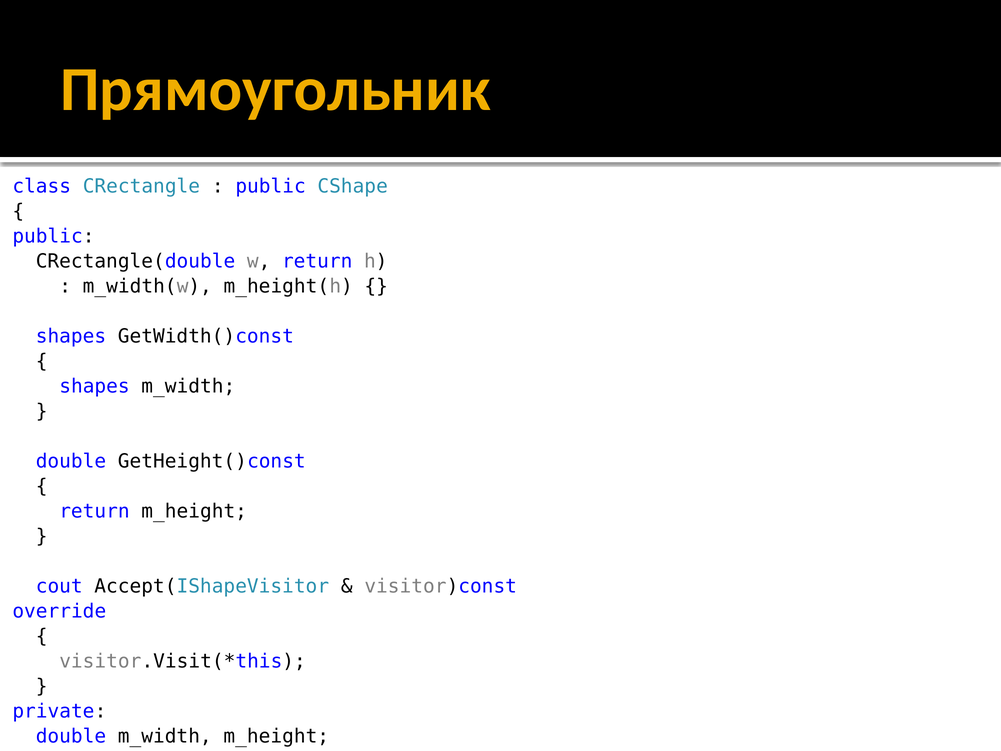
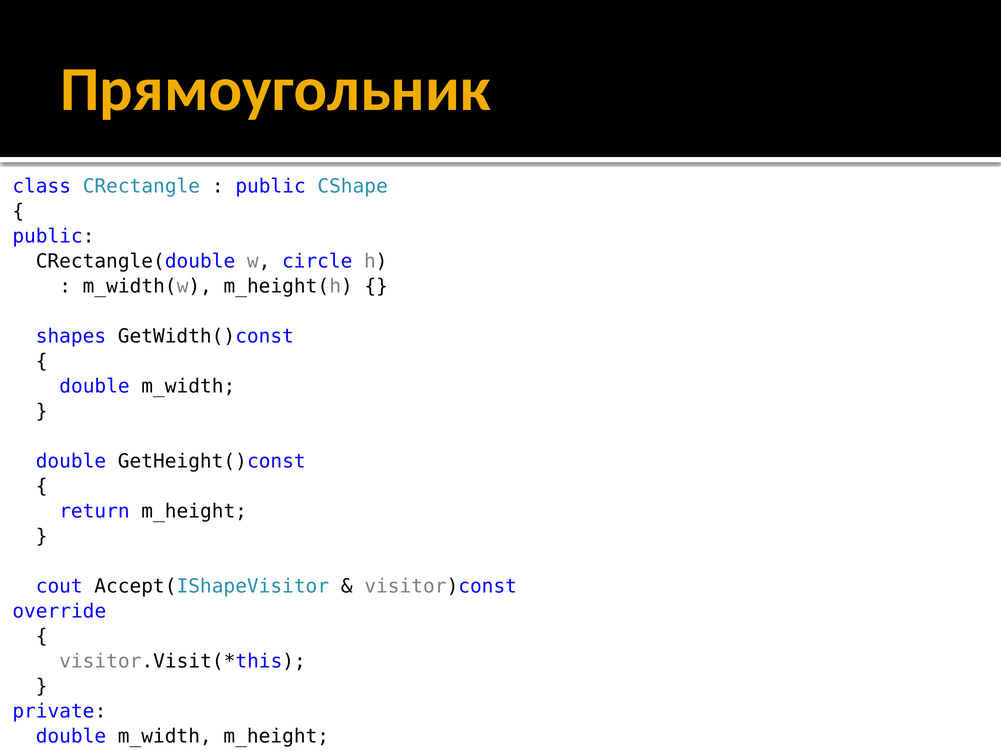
w return: return -> circle
shapes at (94, 386): shapes -> double
